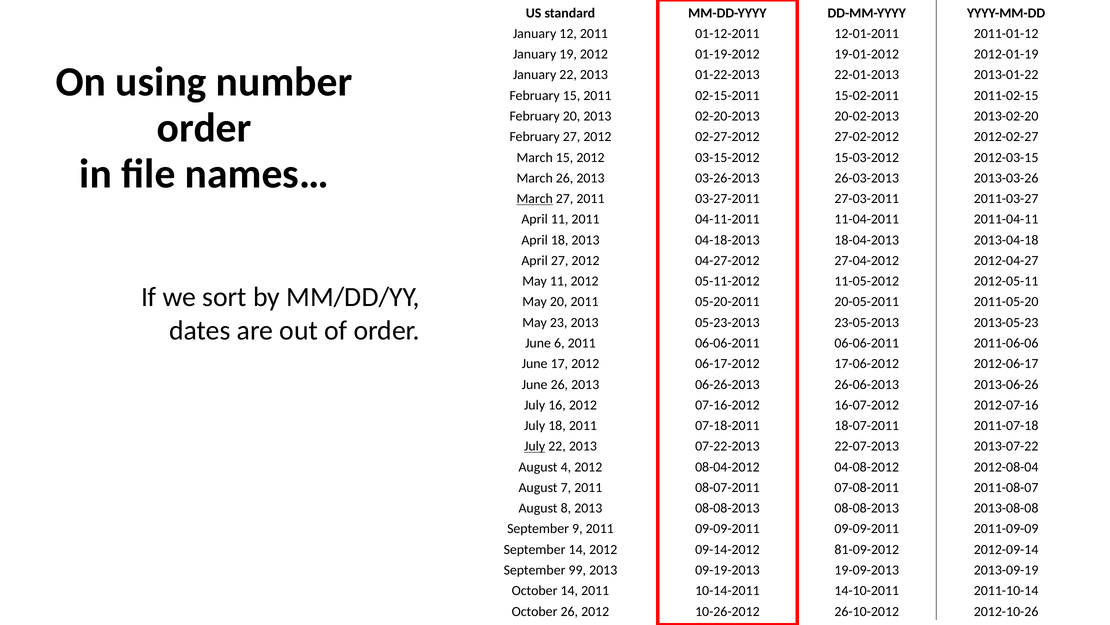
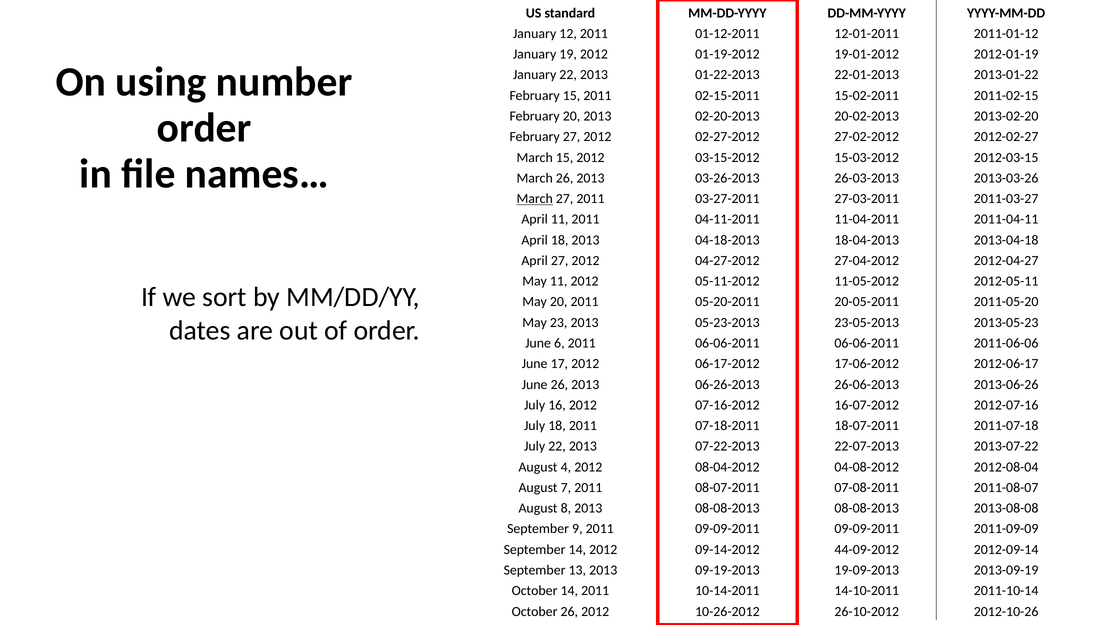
July at (535, 446) underline: present -> none
81-09-2012: 81-09-2012 -> 44-09-2012
99: 99 -> 13
